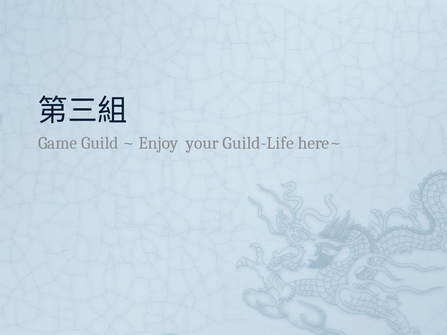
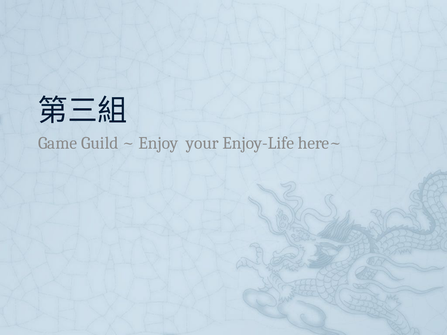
Guild-Life: Guild-Life -> Enjoy-Life
